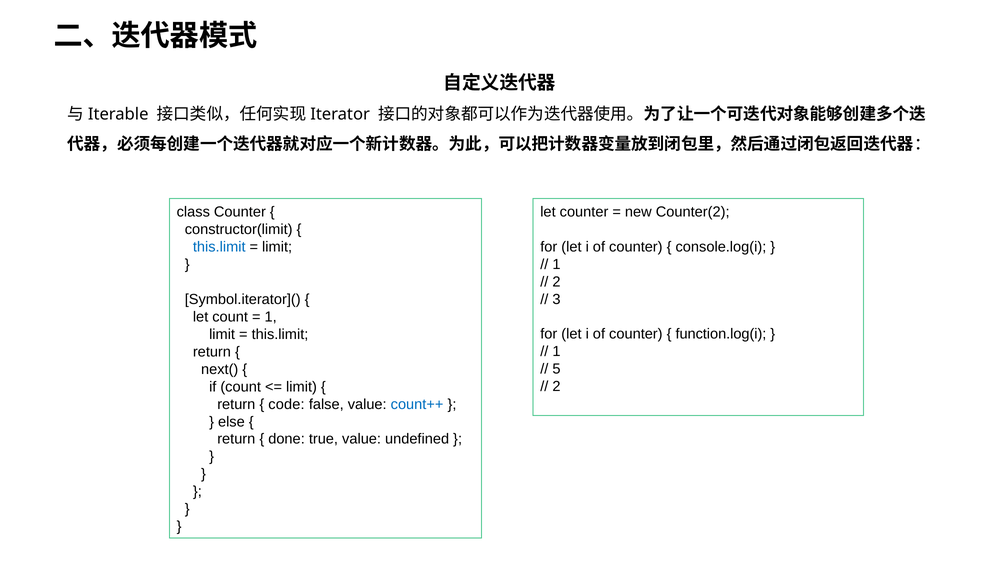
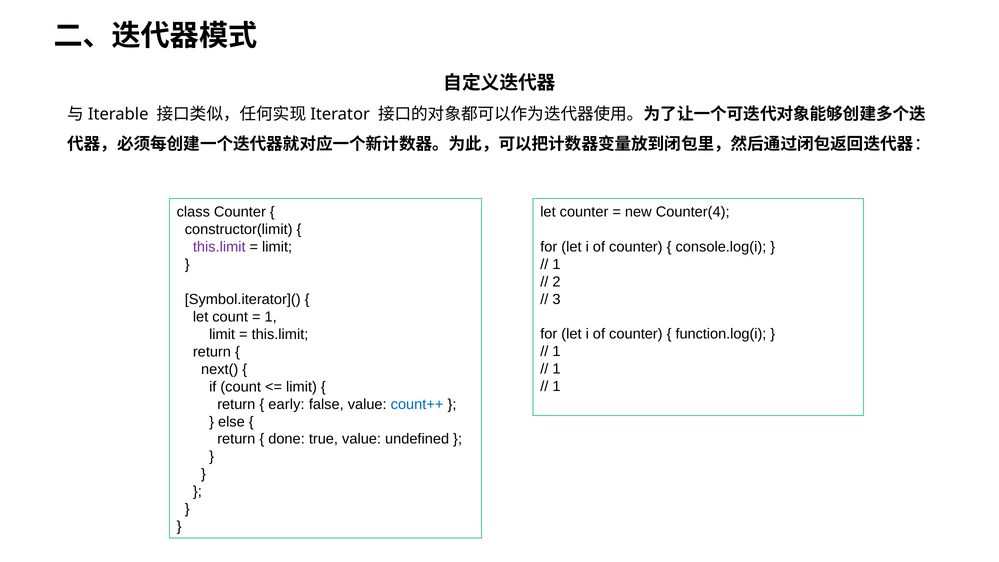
Counter(2: Counter(2 -> Counter(4
this.limit at (219, 247) colour: blue -> purple
5 at (556, 369): 5 -> 1
2 at (556, 387): 2 -> 1
code: code -> early
